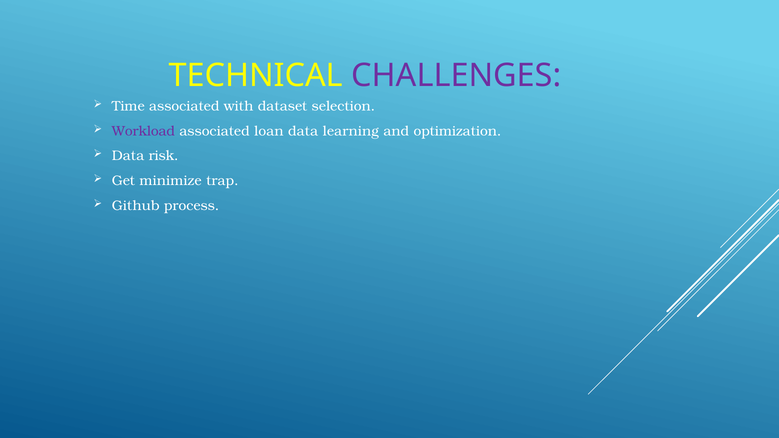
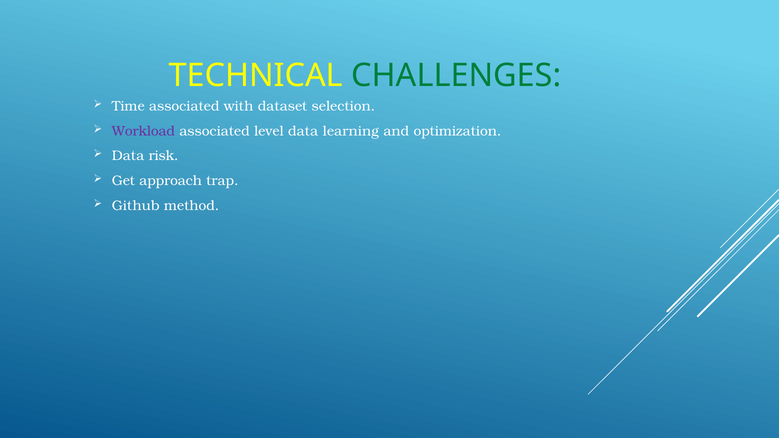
CHALLENGES colour: purple -> green
loan: loan -> level
minimize: minimize -> approach
process: process -> method
